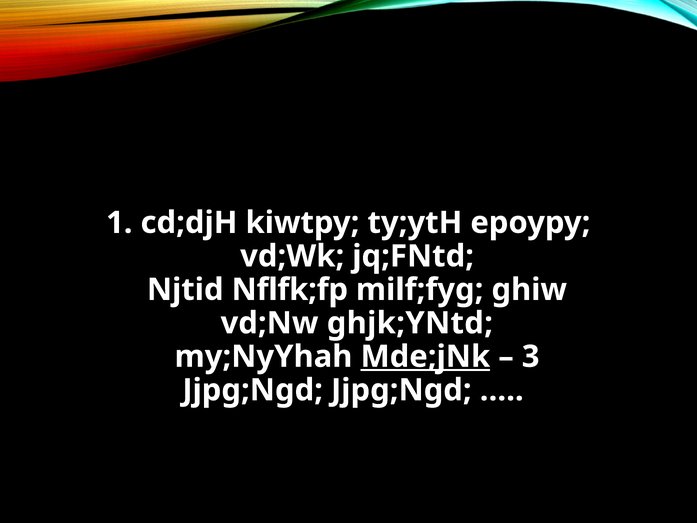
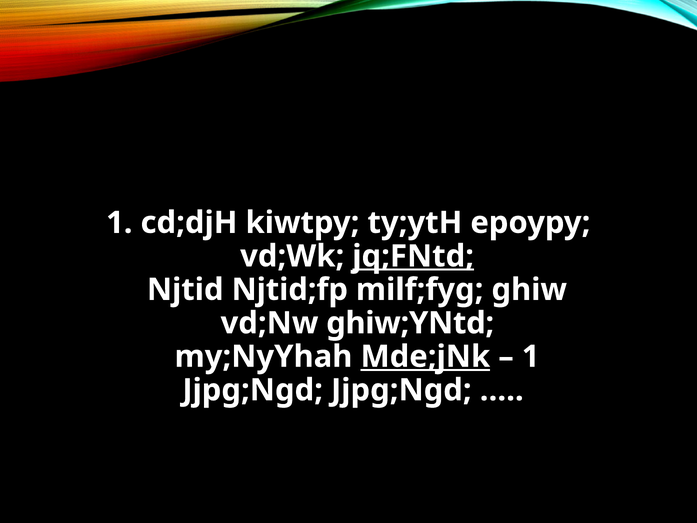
jq;FNtd underline: none -> present
Nflfk;fp: Nflfk;fp -> Njtid;fp
ghjk;YNtd: ghjk;YNtd -> ghiw;YNtd
3 at (531, 356): 3 -> 1
